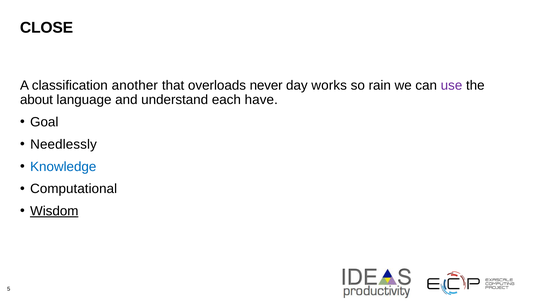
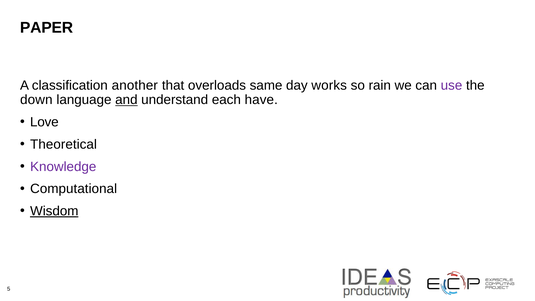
CLOSE: CLOSE -> PAPER
never: never -> same
about: about -> down
and underline: none -> present
Goal: Goal -> Love
Needlessly: Needlessly -> Theoretical
Knowledge colour: blue -> purple
